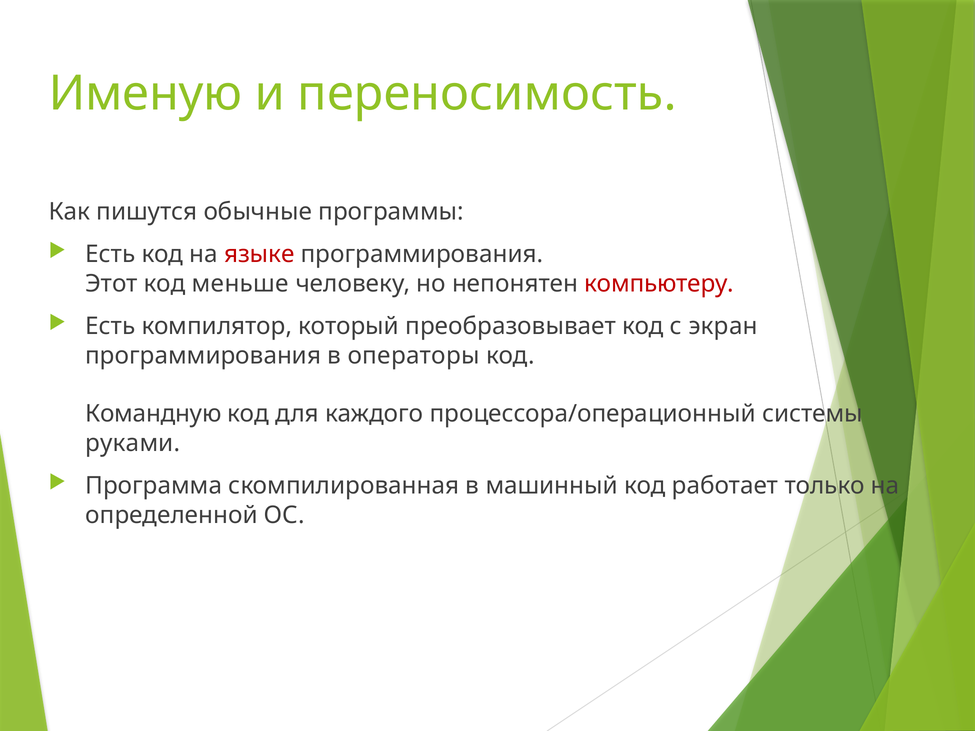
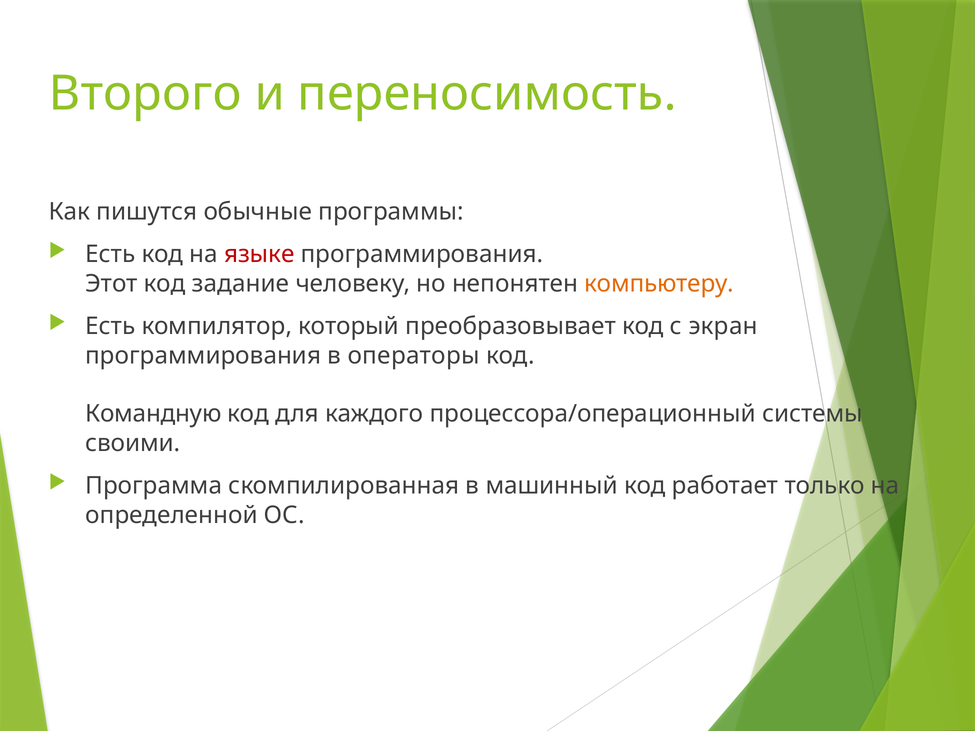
Именую: Именую -> Второго
меньше: меньше -> задание
компьютеру colour: red -> orange
руками: руками -> своими
